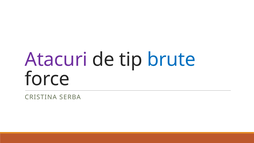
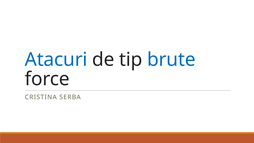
Atacuri colour: purple -> blue
